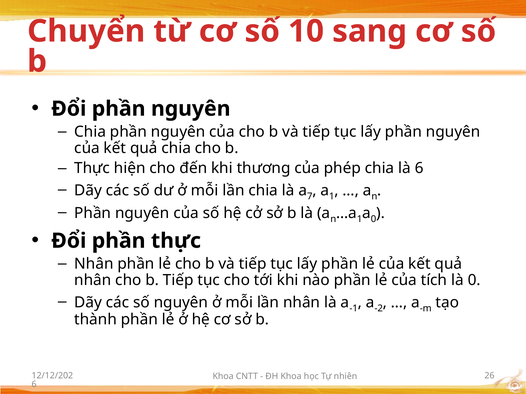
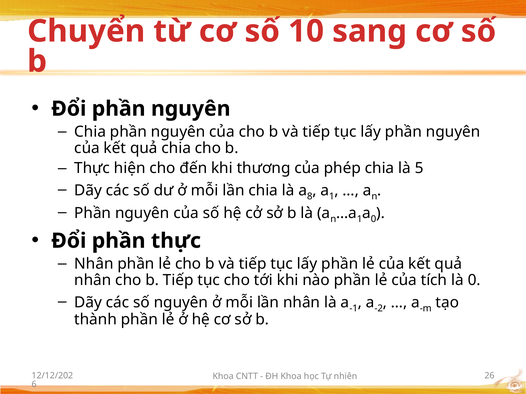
là 6: 6 -> 5
7: 7 -> 8
